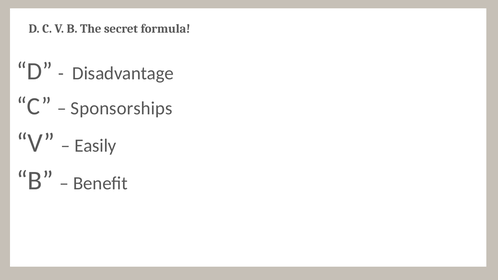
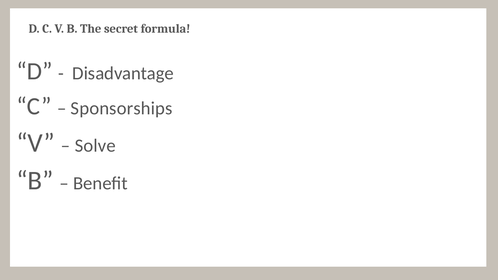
Easily: Easily -> Solve
